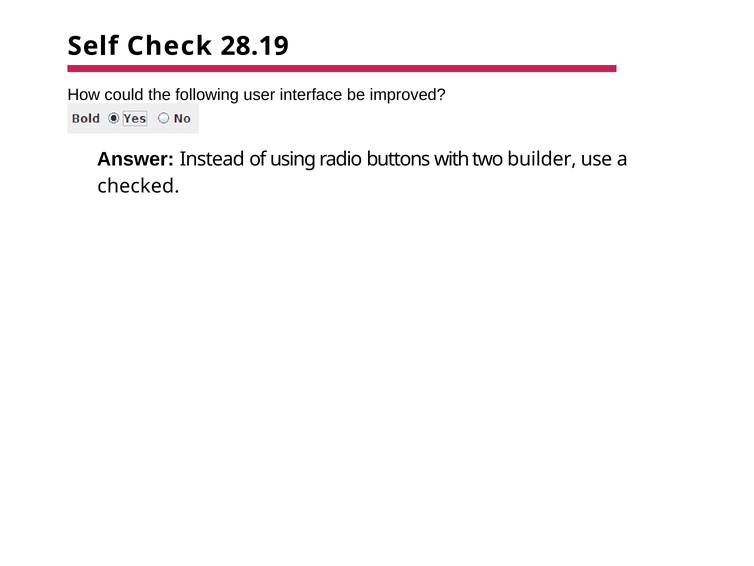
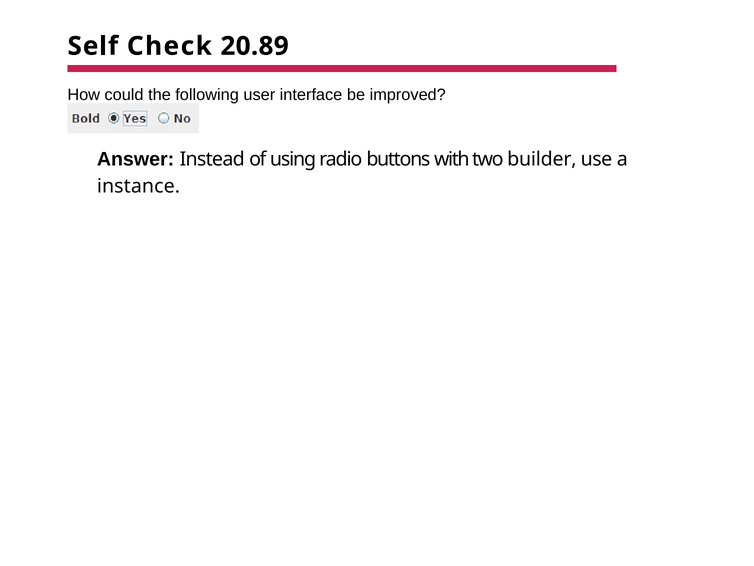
28.19: 28.19 -> 20.89
checked: checked -> instance
